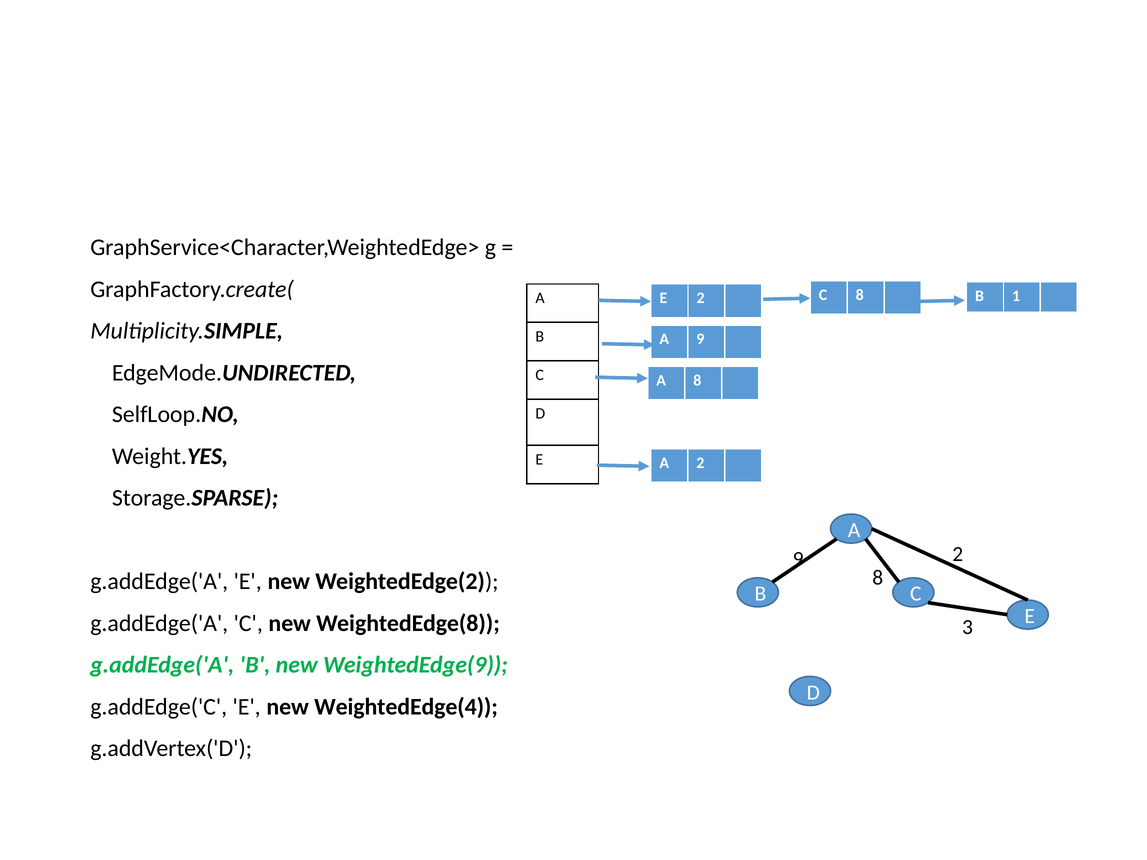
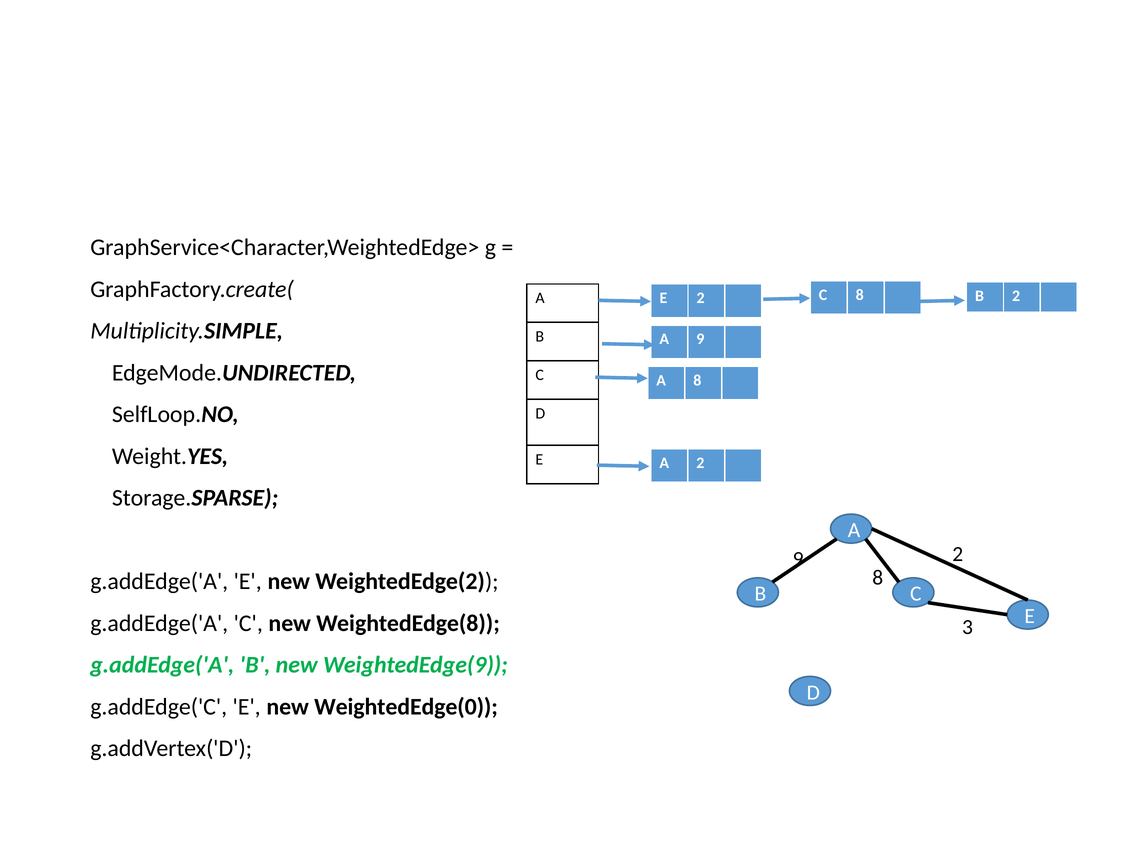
B 1: 1 -> 2
WeightedEdge(4: WeightedEdge(4 -> WeightedEdge(0
